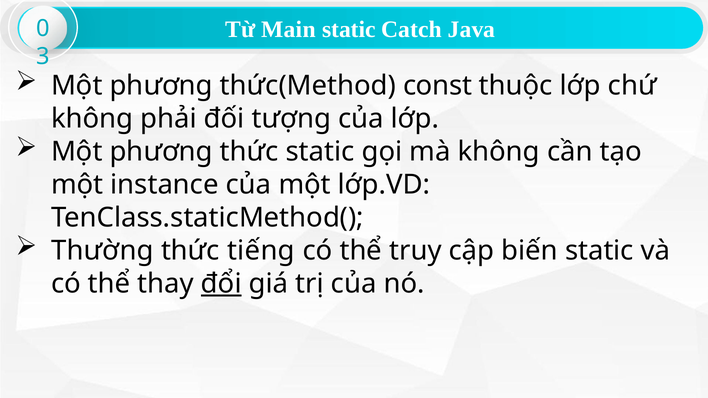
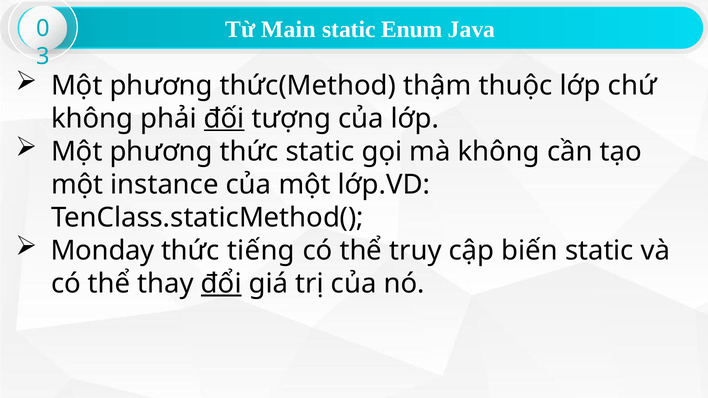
Catch: Catch -> Enum
const: const -> thậm
đối underline: none -> present
Thường: Thường -> Monday
